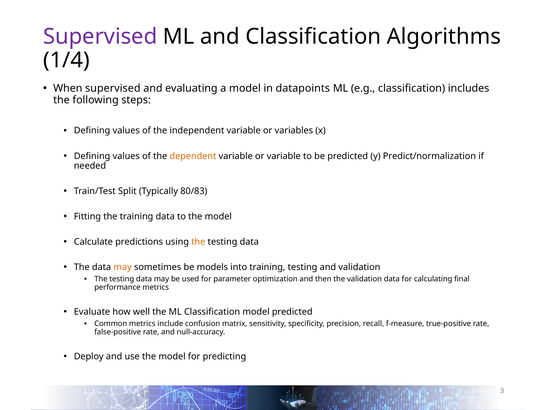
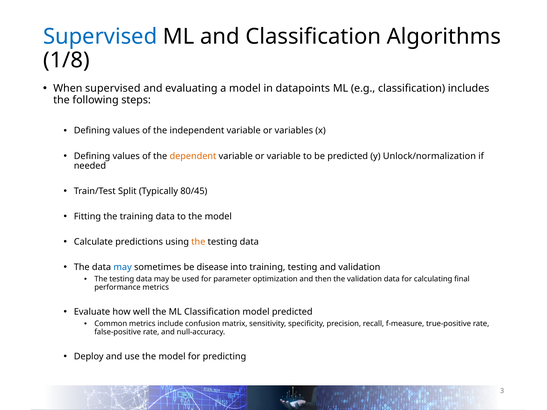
Supervised at (100, 37) colour: purple -> blue
1/4: 1/4 -> 1/8
Predict/normalization: Predict/normalization -> Unlock/normalization
80/83: 80/83 -> 80/45
may at (123, 267) colour: orange -> blue
models: models -> disease
